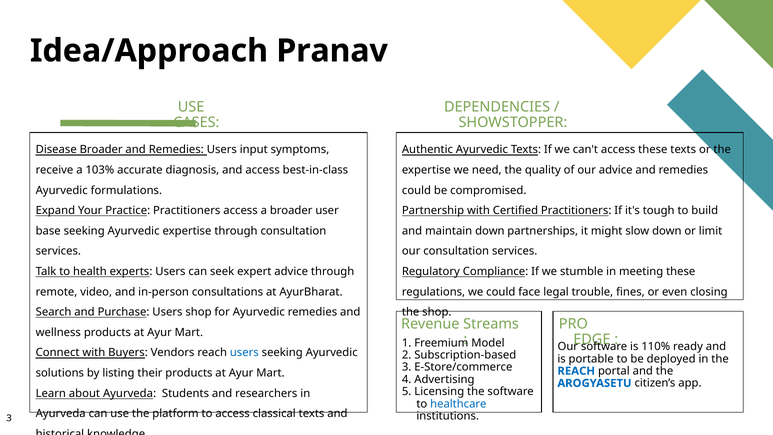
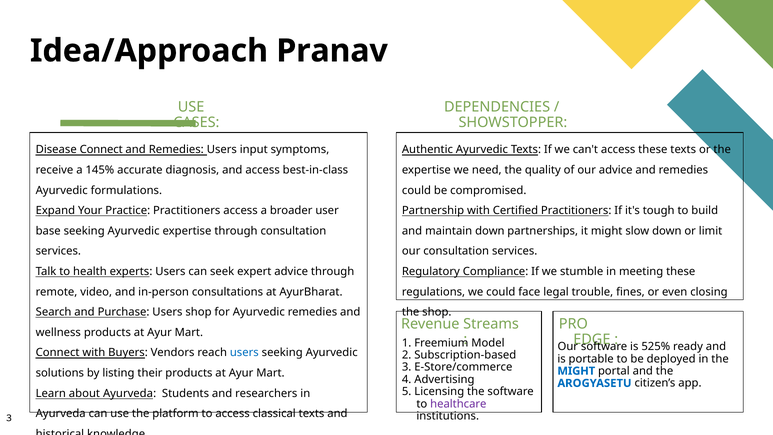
Disease Broader: Broader -> Connect
103%: 103% -> 145%
110%: 110% -> 525%
REACH at (576, 371): REACH -> MIGHT
healthcare colour: blue -> purple
